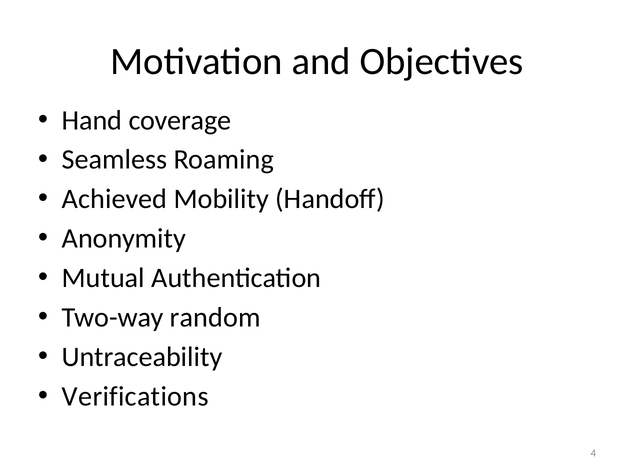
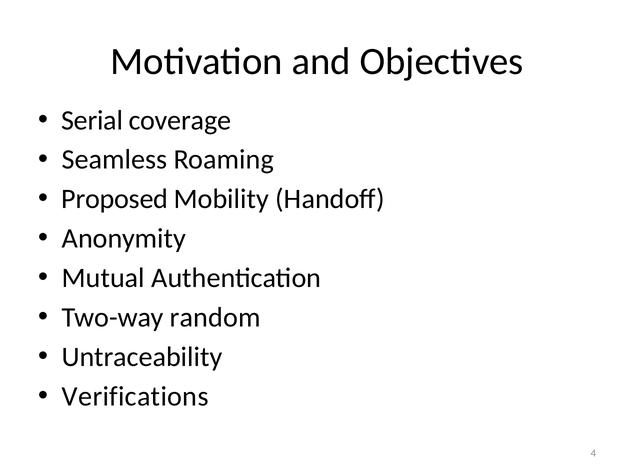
Hand: Hand -> Serial
Achieved: Achieved -> Proposed
